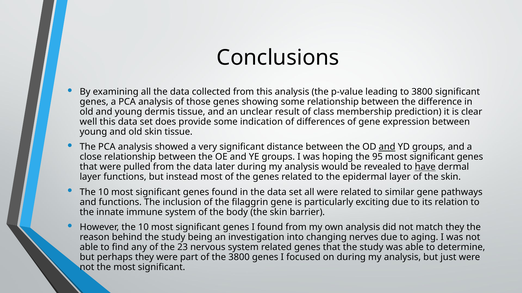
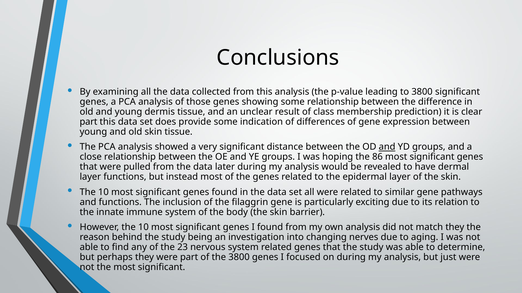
well at (88, 122): well -> part
95: 95 -> 86
have underline: present -> none
